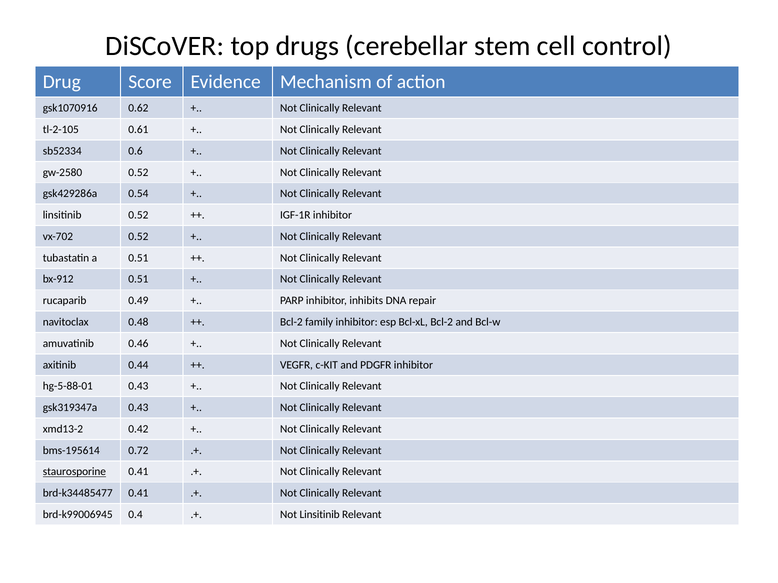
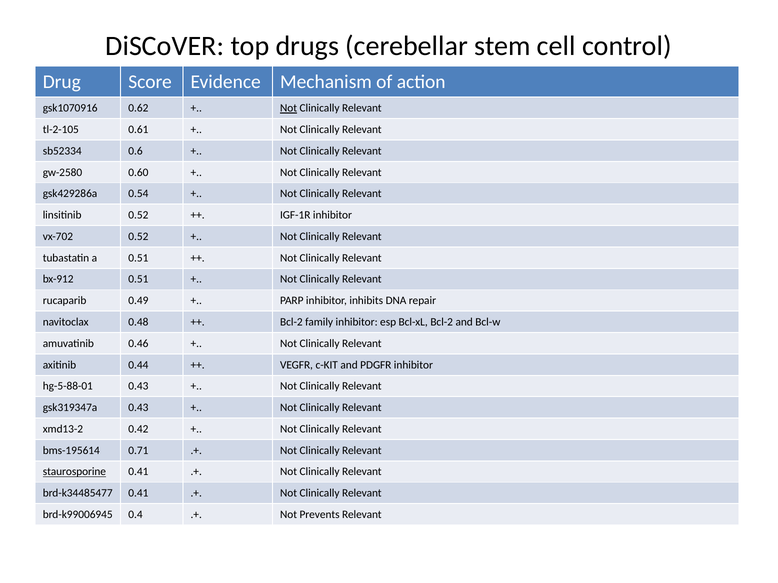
Not at (289, 108) underline: none -> present
gw-2580 0.52: 0.52 -> 0.60
0.72: 0.72 -> 0.71
Not Linsitinib: Linsitinib -> Prevents
